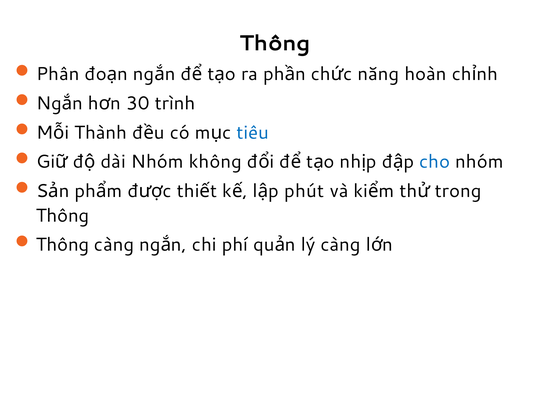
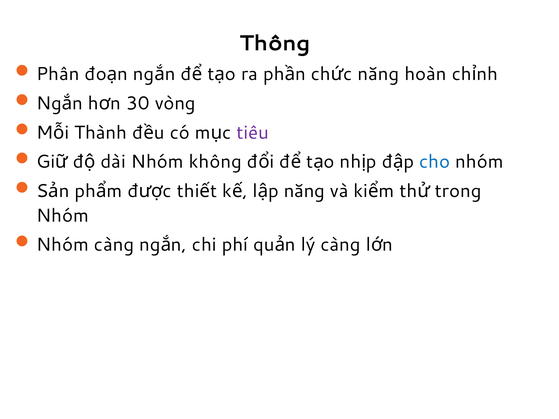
trình: trình -> vòng
tiêu colour: blue -> purple
phút at (304, 191): phút -> năng
Thông at (63, 216): Thông -> Nhóm
Thông at (63, 245): Thông -> Nhóm
